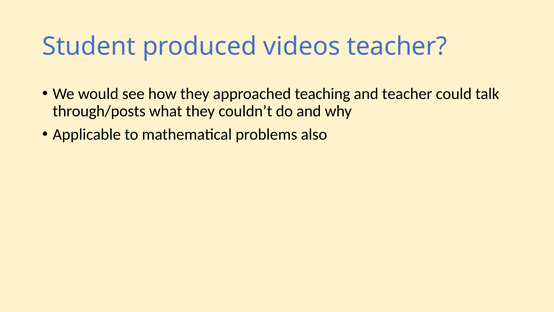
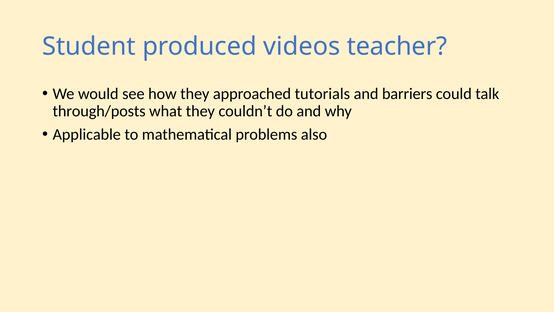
teaching: teaching -> tutorials
and teacher: teacher -> barriers
